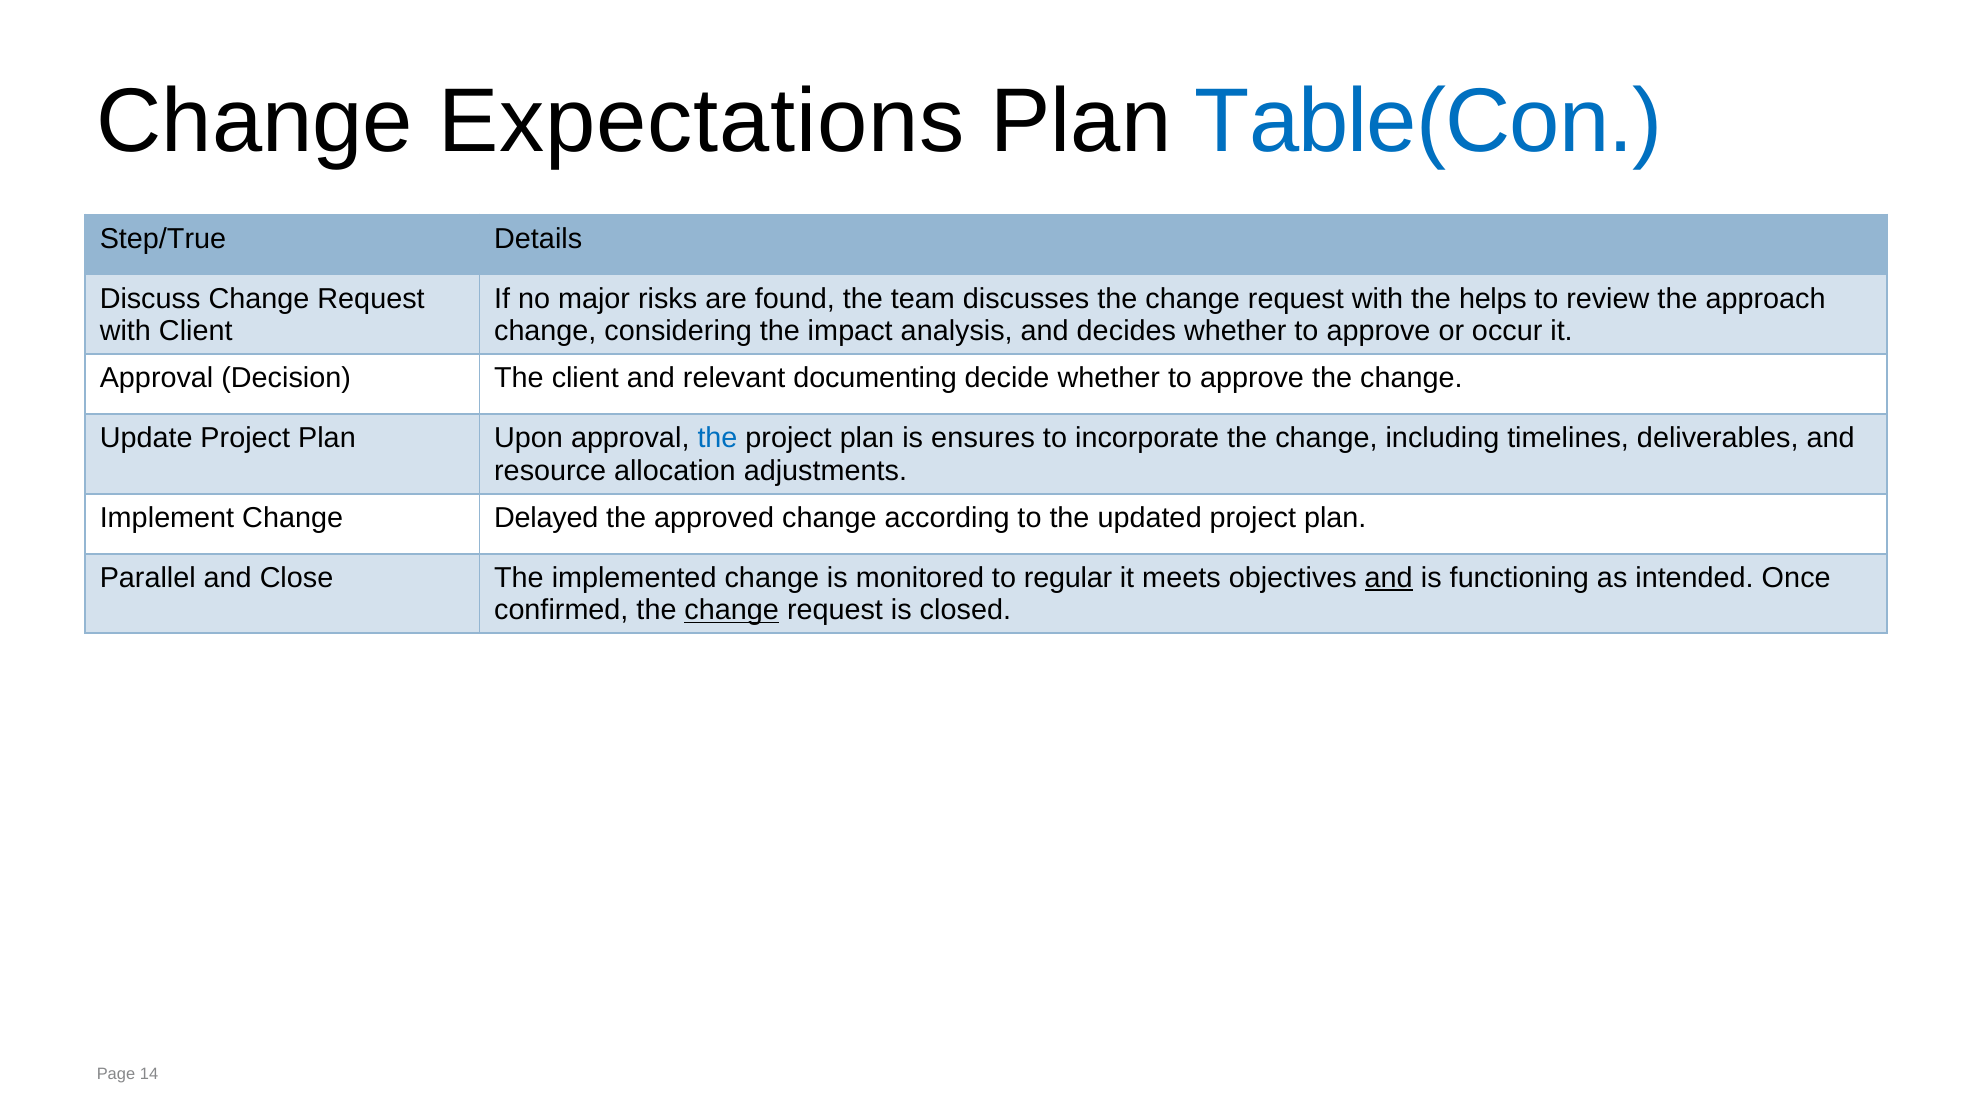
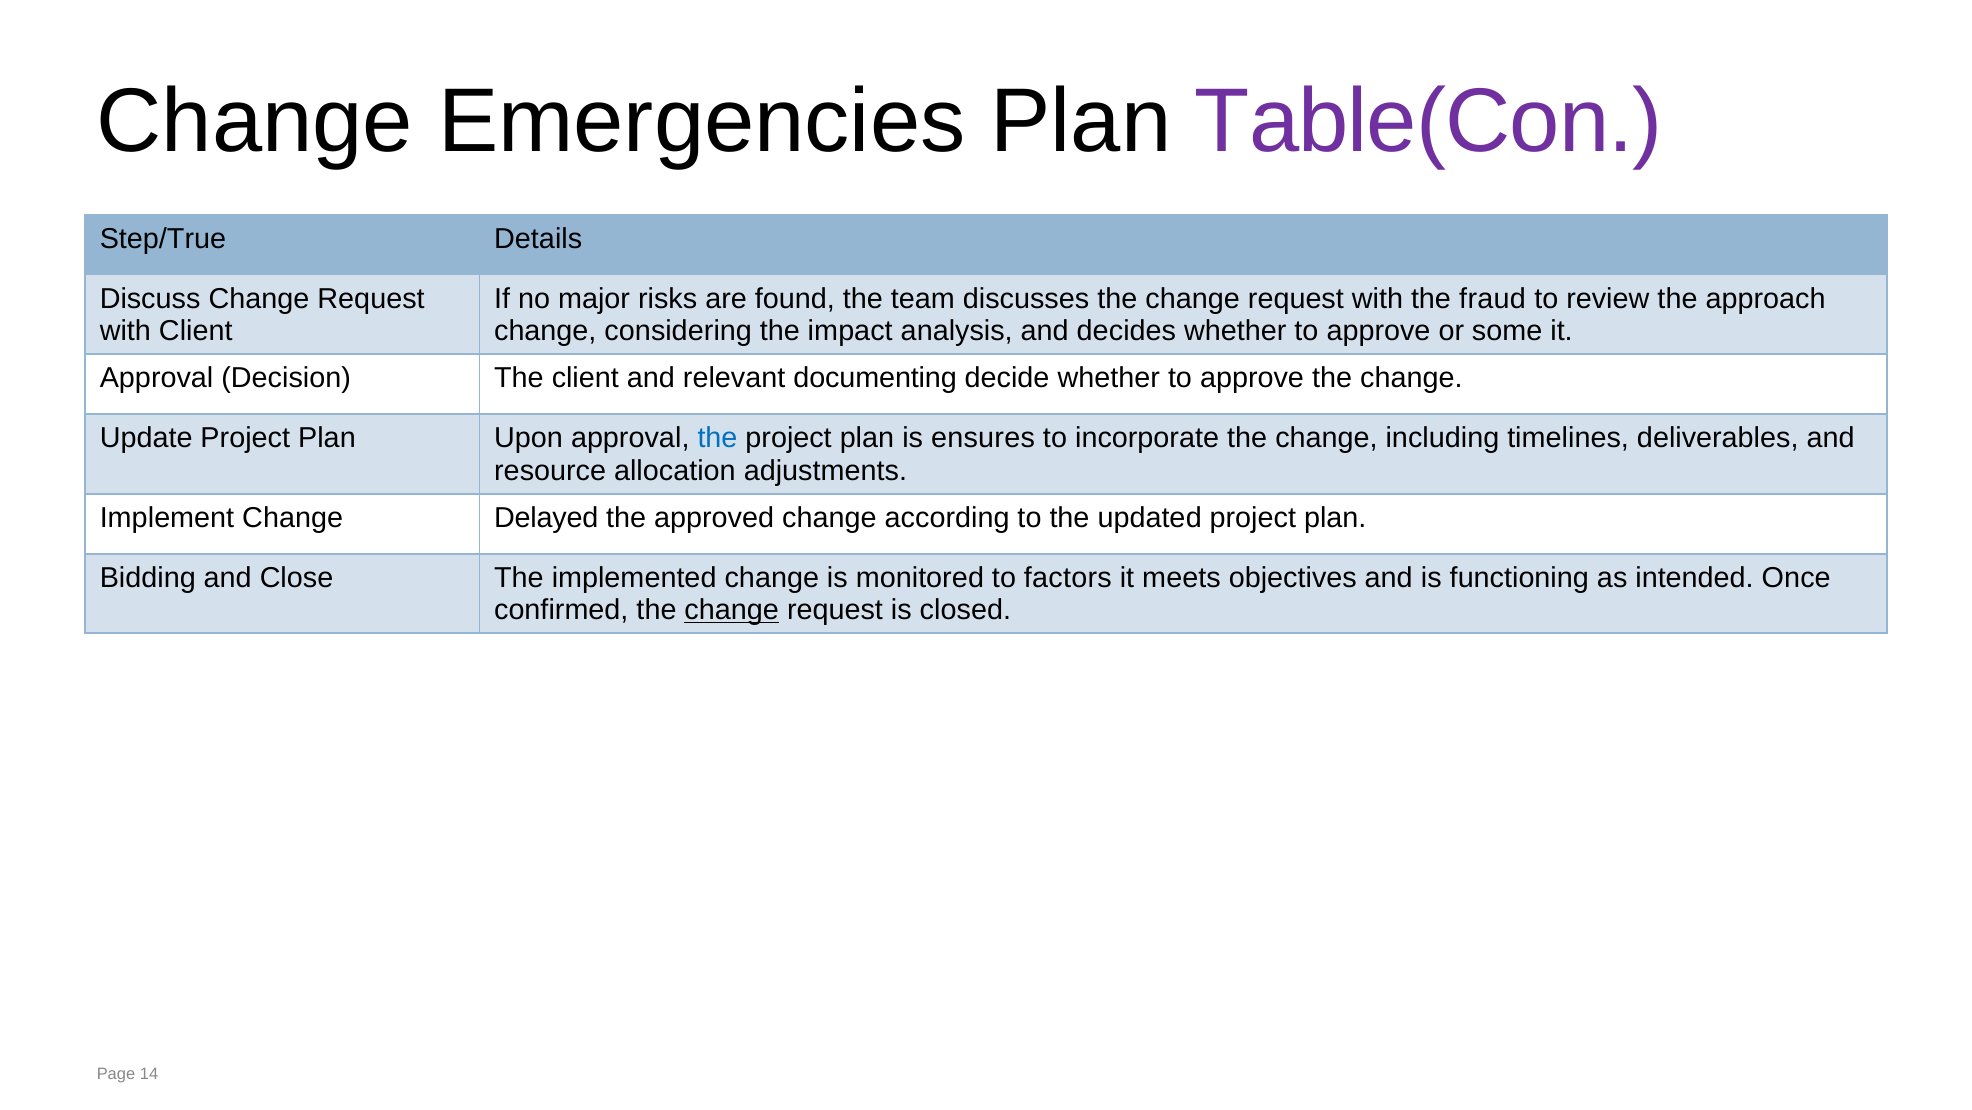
Expectations: Expectations -> Emergencies
Table(Con colour: blue -> purple
helps: helps -> fraud
occur: occur -> some
Parallel: Parallel -> Bidding
regular: regular -> factors
and at (1389, 577) underline: present -> none
